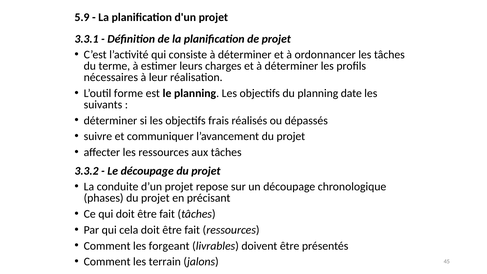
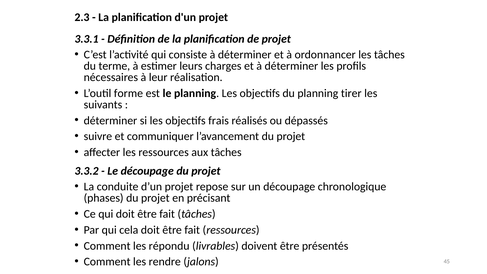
5.9: 5.9 -> 2.3
date: date -> tirer
forgeant: forgeant -> répondu
terrain: terrain -> rendre
